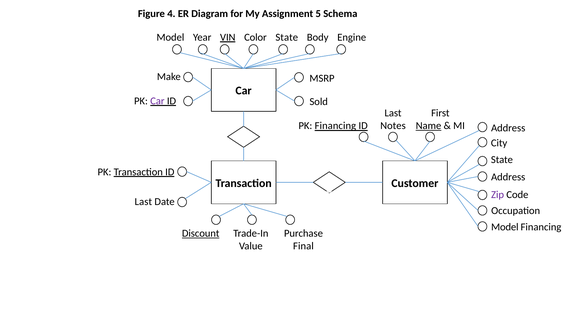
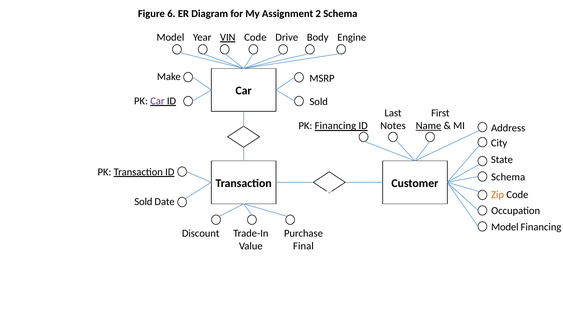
4: 4 -> 6
5: 5 -> 2
VIN Color: Color -> Code
State at (287, 37): State -> Drive
Address at (508, 177): Address -> Schema
Zip colour: purple -> orange
Last at (143, 202): Last -> Sold
Discount underline: present -> none
